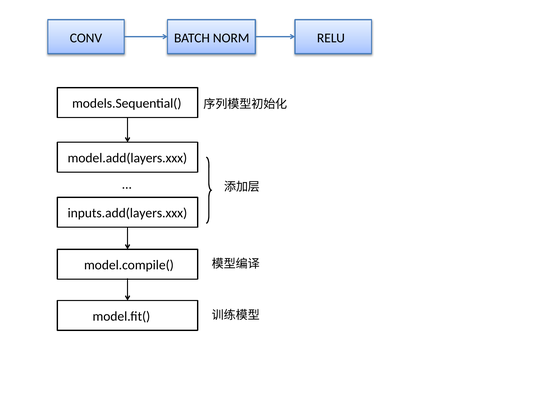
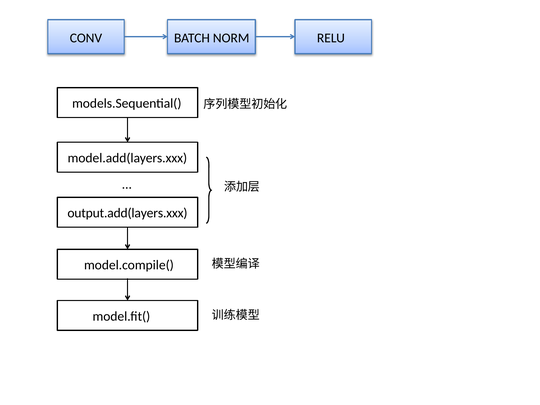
inputs.add(layers.xxx: inputs.add(layers.xxx -> output.add(layers.xxx
